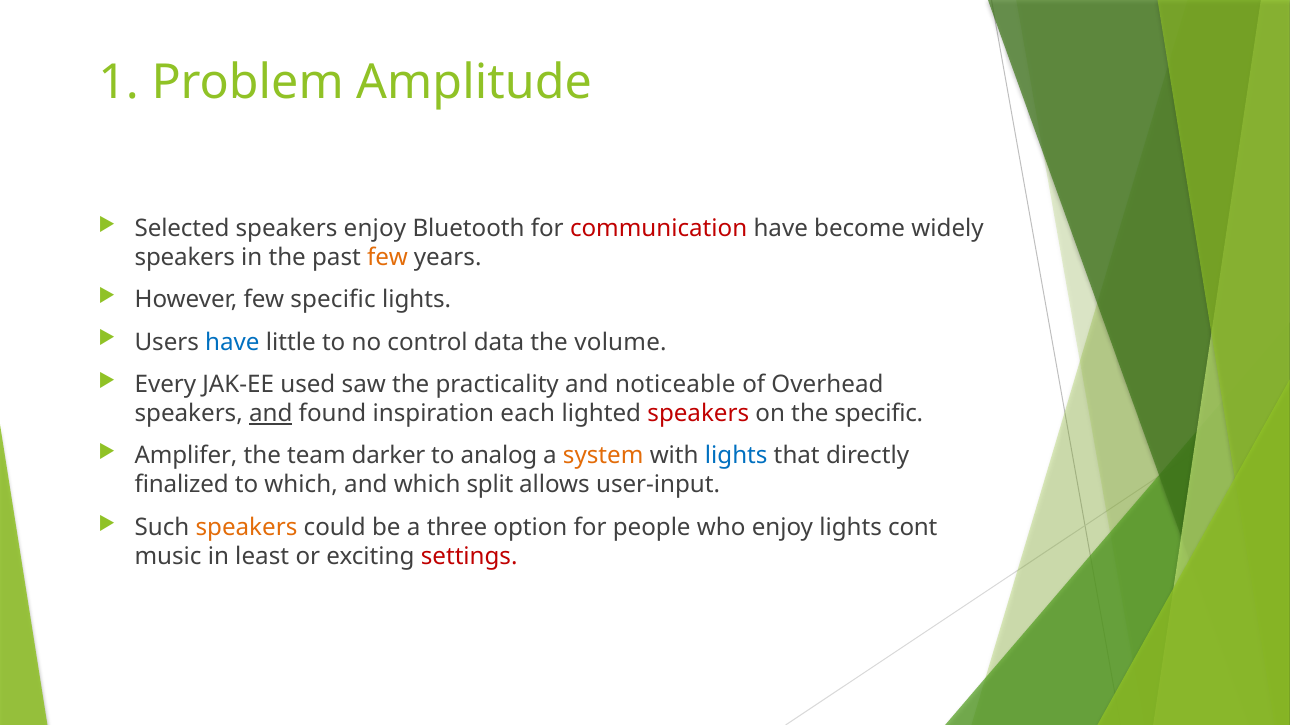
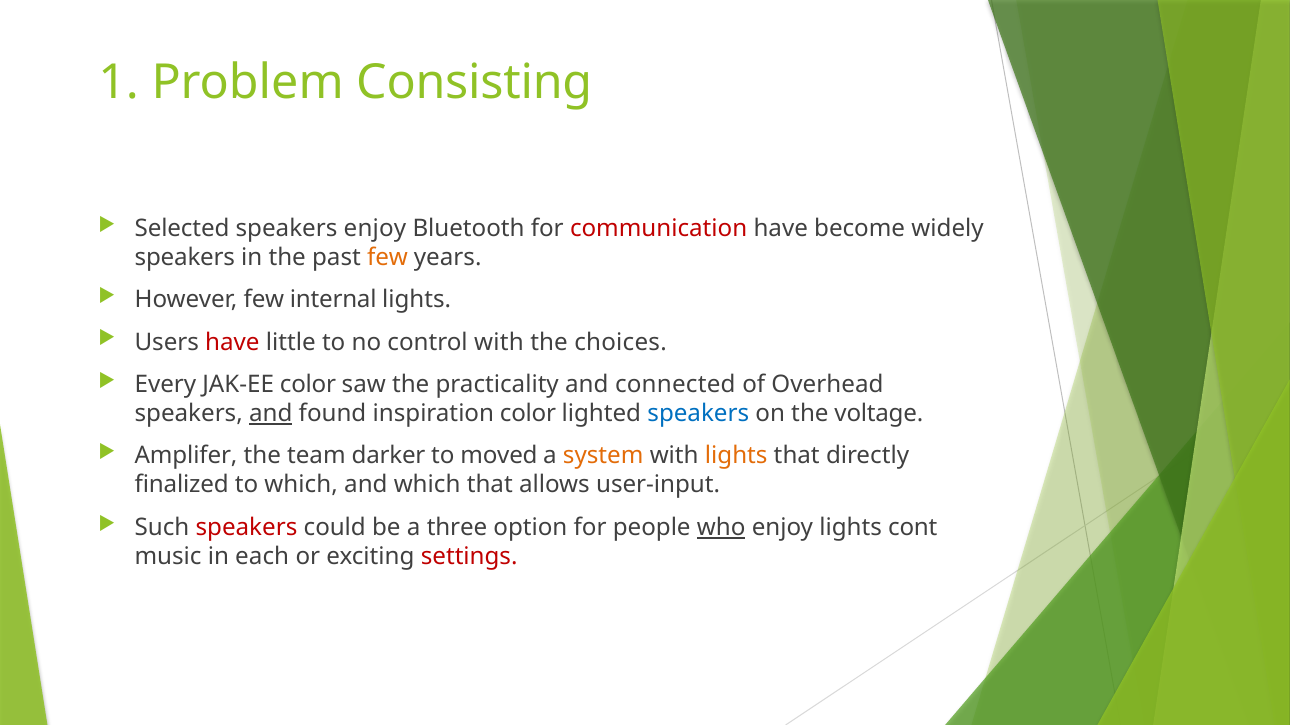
Amplitude: Amplitude -> Consisting
few specific: specific -> internal
have at (232, 342) colour: blue -> red
control data: data -> with
volume: volume -> choices
JAK-EE used: used -> color
noticeable: noticeable -> connected
inspiration each: each -> color
speakers at (698, 414) colour: red -> blue
the specific: specific -> voltage
analog: analog -> moved
lights at (736, 456) colour: blue -> orange
which split: split -> that
speakers at (246, 528) colour: orange -> red
who underline: none -> present
least: least -> each
